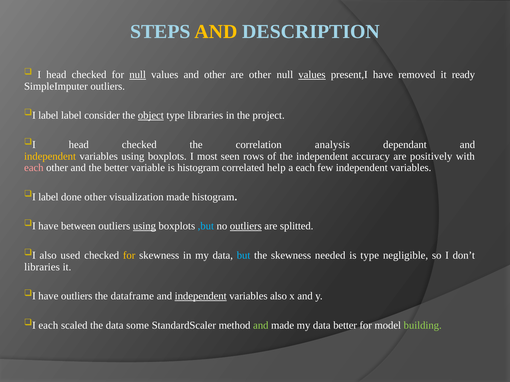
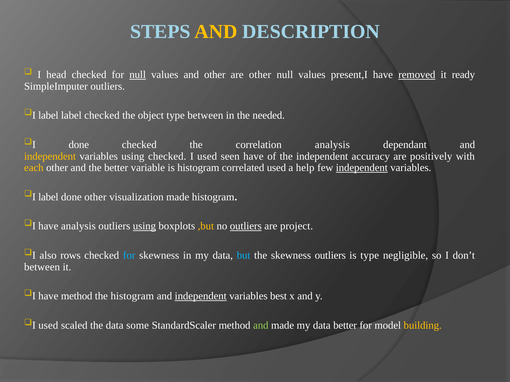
values at (312, 75) underline: present -> none
removed underline: none -> present
label consider: consider -> checked
object underline: present -> none
type libraries: libraries -> between
project: project -> needed
head at (79, 145): head -> done
variables using boxplots: boxplots -> checked
I most: most -> used
seen rows: rows -> have
each at (34, 168) colour: pink -> yellow
correlated help: help -> used
a each: each -> help
independent at (362, 168) underline: none -> present
have between: between -> analysis
,but colour: light blue -> yellow
splitted: splitted -> project
used: used -> rows
for at (129, 256) colour: yellow -> light blue
skewness needed: needed -> outliers
libraries at (42, 267): libraries -> between
have outliers: outliers -> method
the dataframe: dataframe -> histogram
variables also: also -> best
each at (48, 326): each -> used
building colour: light green -> yellow
